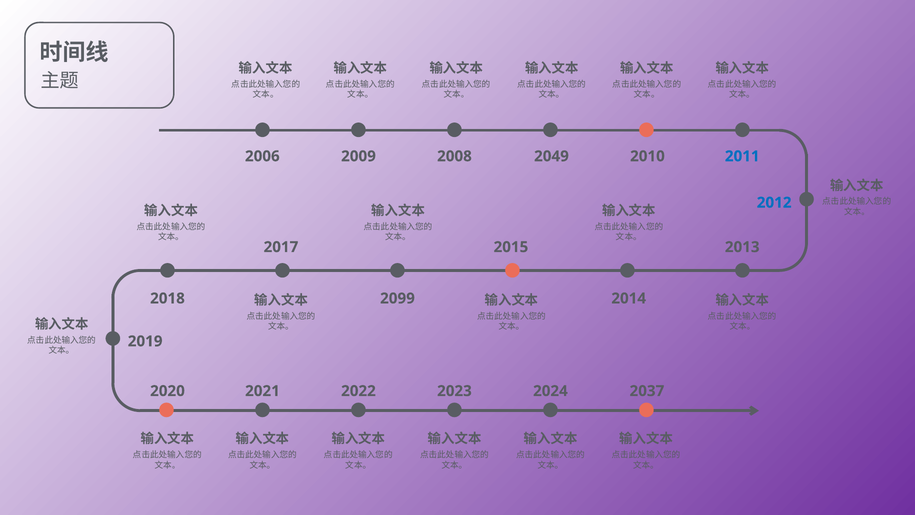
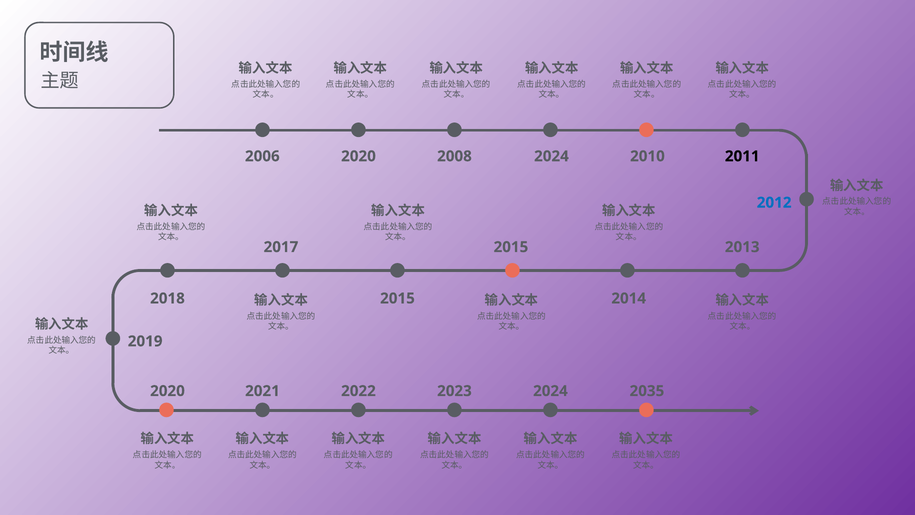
2009 at (358, 156): 2009 -> 2020
2049 at (551, 156): 2049 -> 2024
2011 colour: blue -> black
2099 at (397, 298): 2099 -> 2015
2037: 2037 -> 2035
